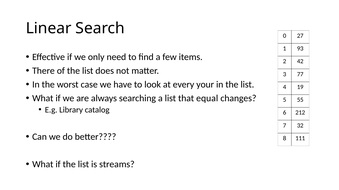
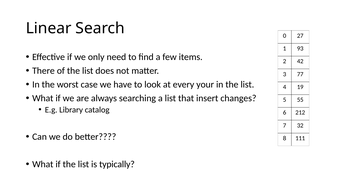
equal: equal -> insert
streams: streams -> typically
